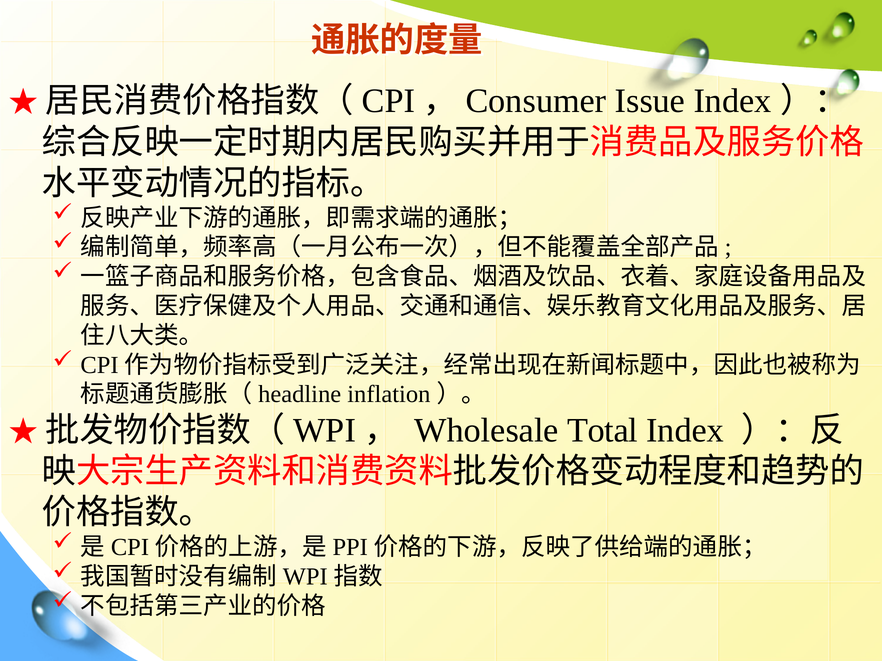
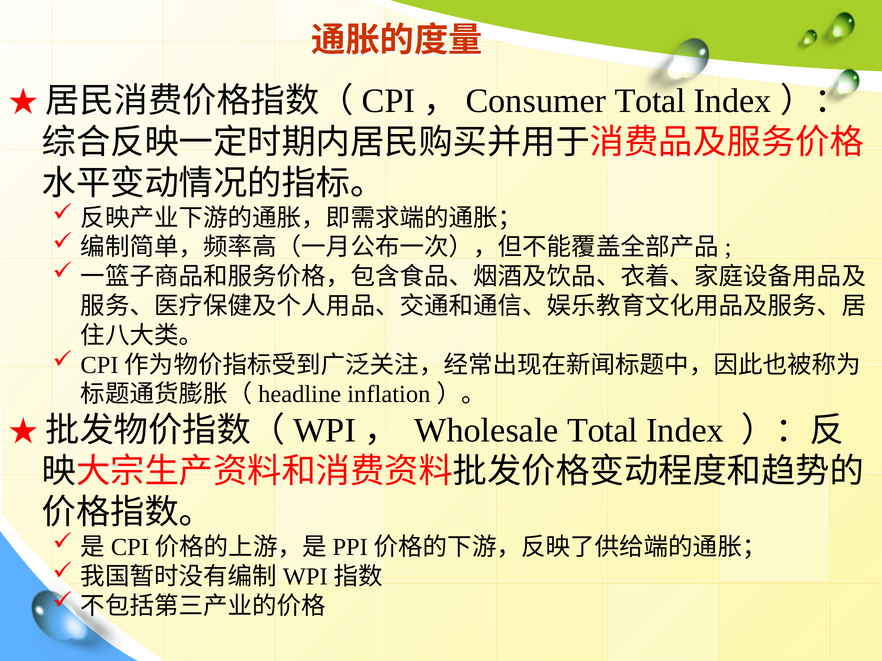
Issue at (650, 101): Issue -> Total
